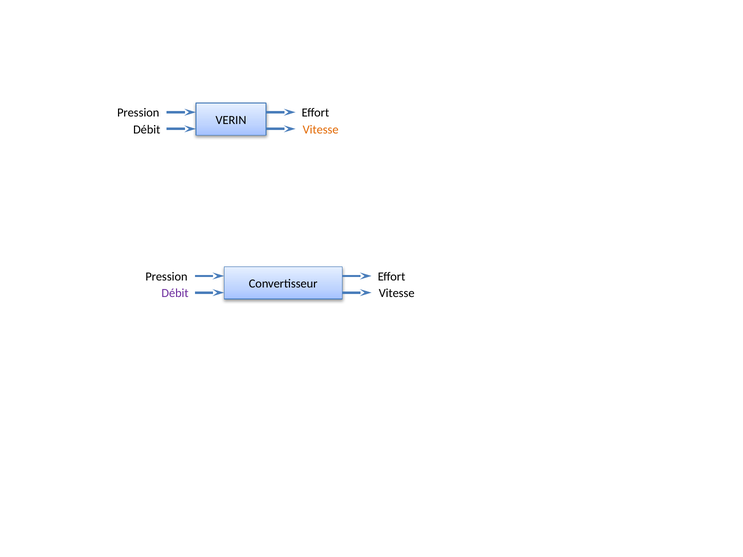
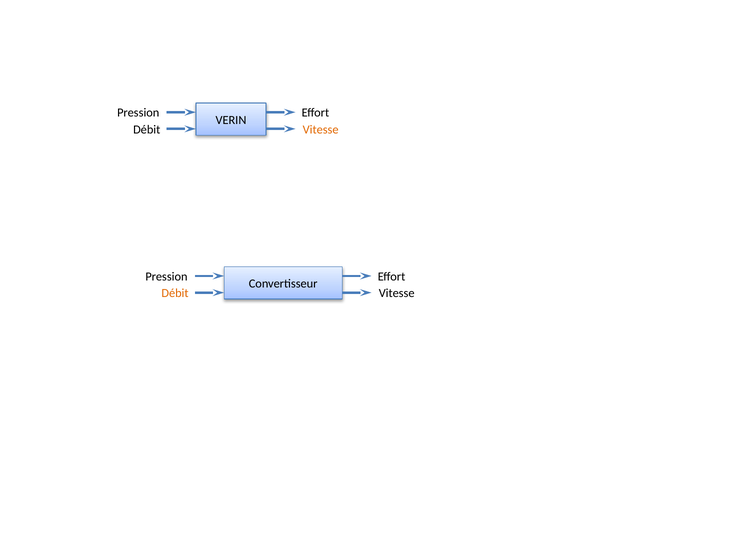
Débit at (175, 293) colour: purple -> orange
